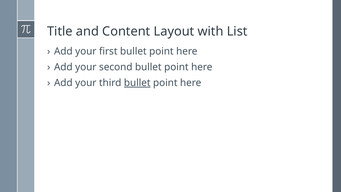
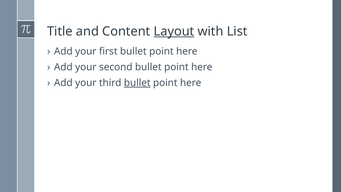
Layout underline: none -> present
